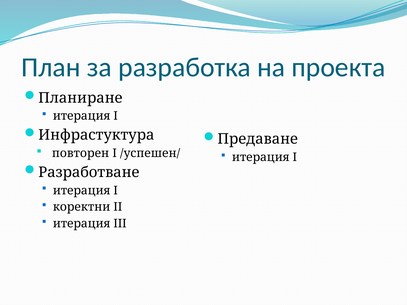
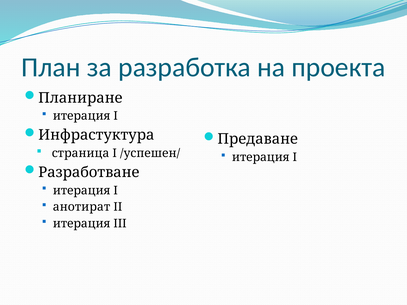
повторен: повторен -> страница
коректни: коректни -> анотират
